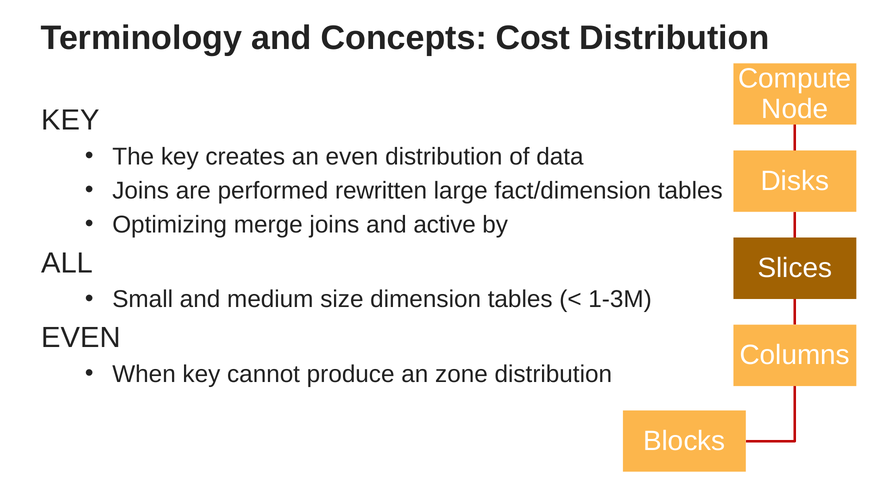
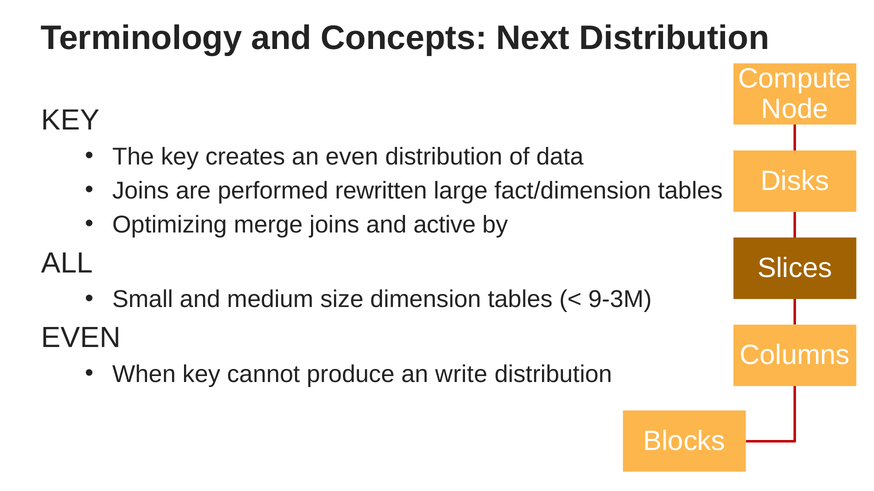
Cost: Cost -> Next
1-3M: 1-3M -> 9-3M
zone: zone -> write
